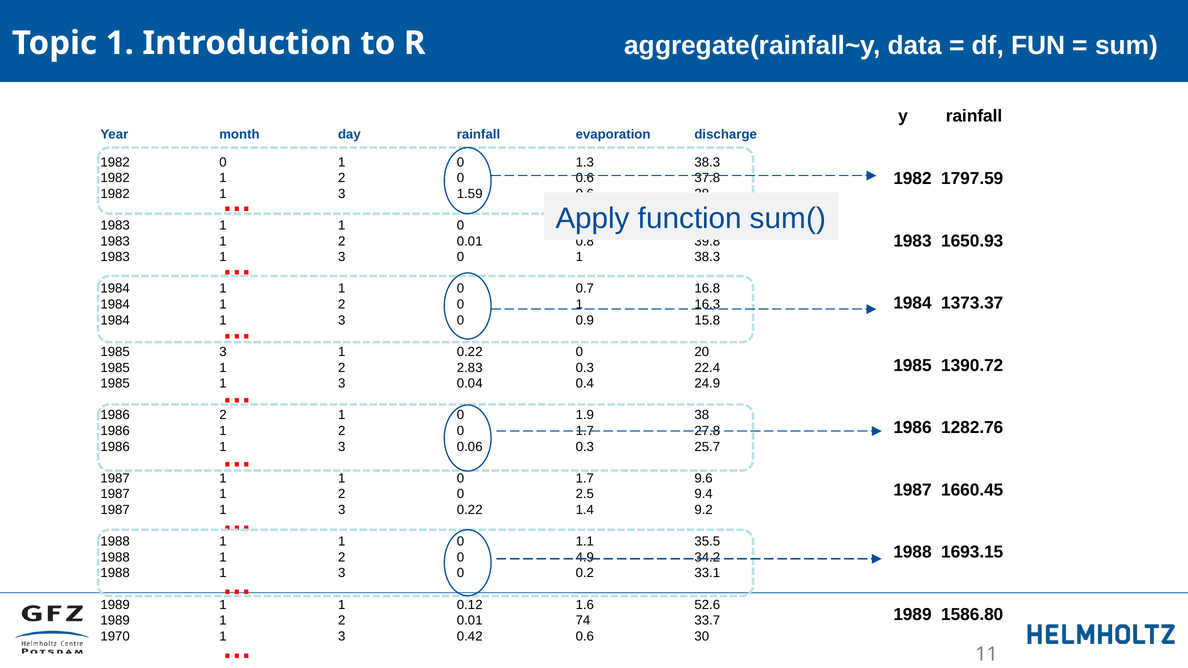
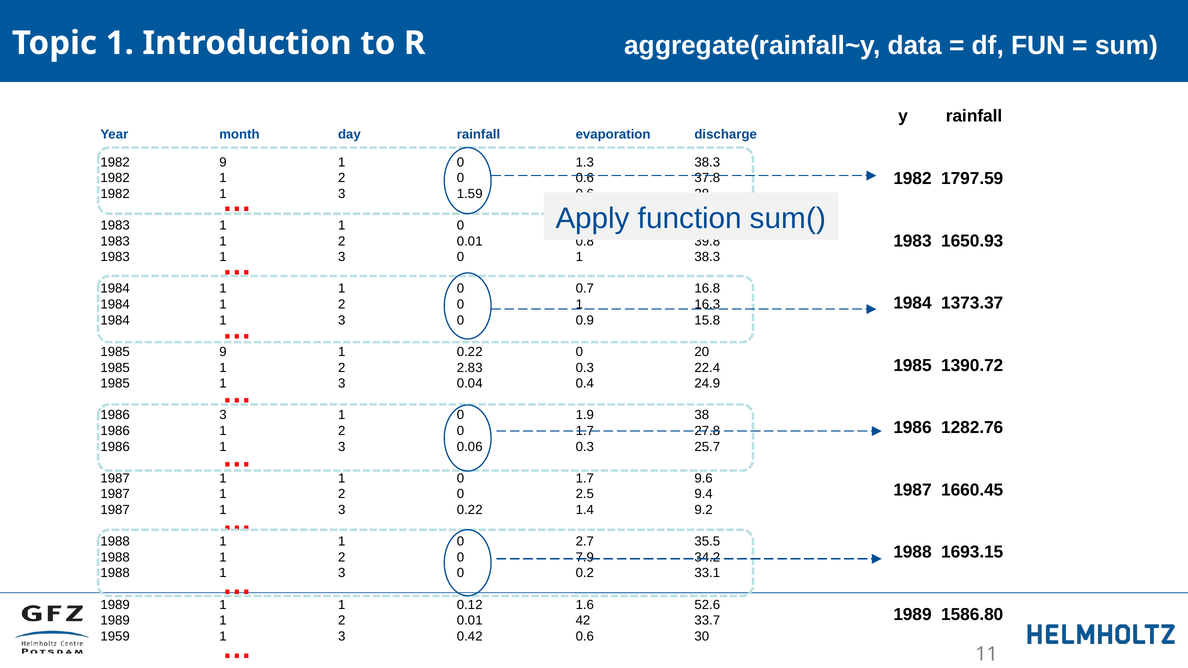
1982 0: 0 -> 9
1985 3: 3 -> 9
1986 2: 2 -> 3
1.1: 1.1 -> 2.7
4.9: 4.9 -> 7.9
74: 74 -> 42
1970: 1970 -> 1959
